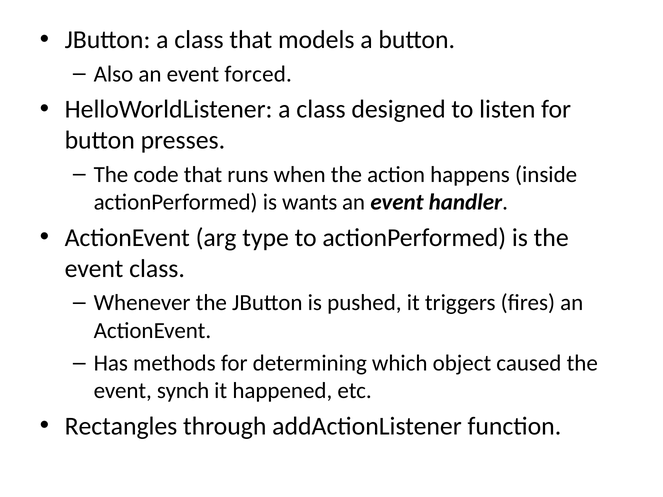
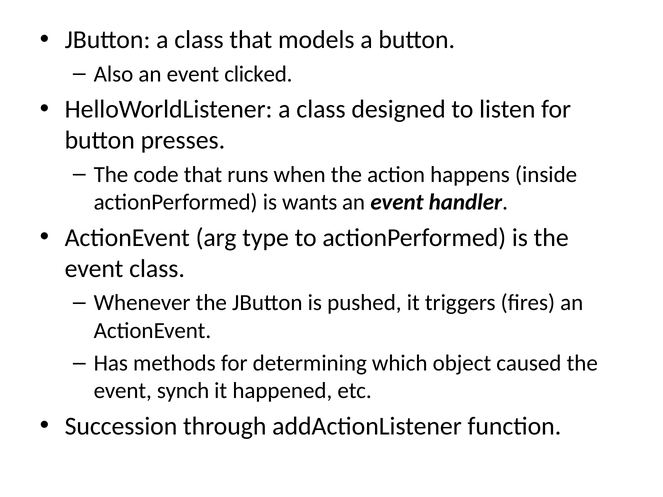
forced: forced -> clicked
Rectangles: Rectangles -> Succession
